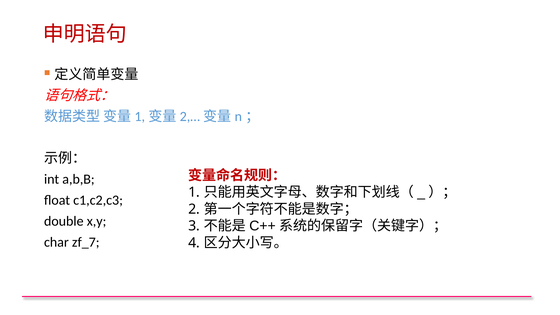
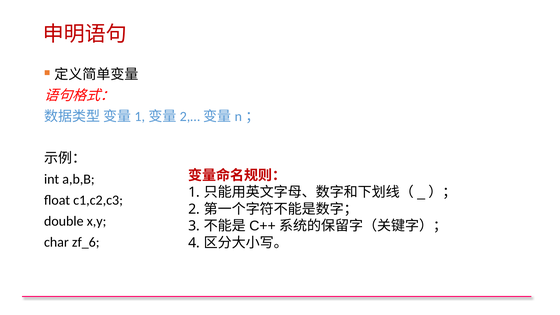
zf_7: zf_7 -> zf_6
